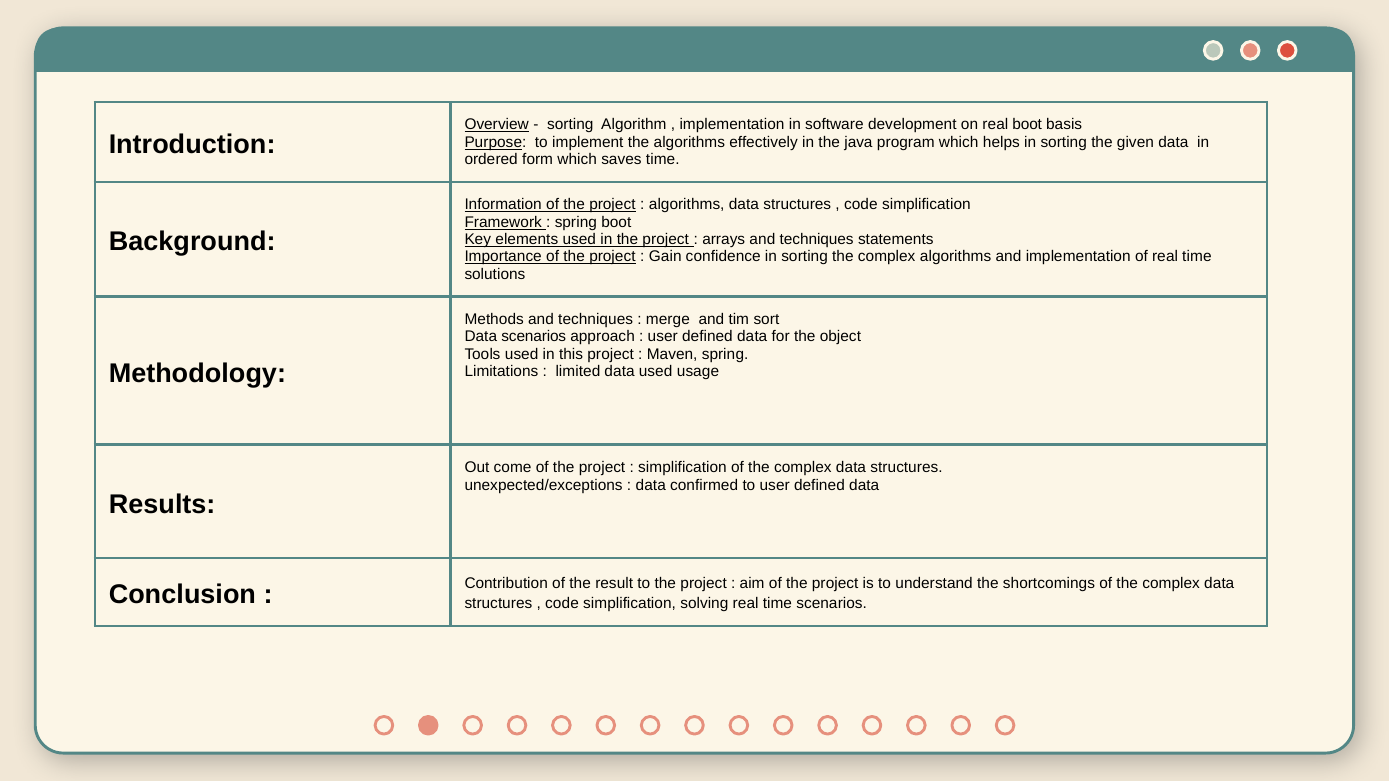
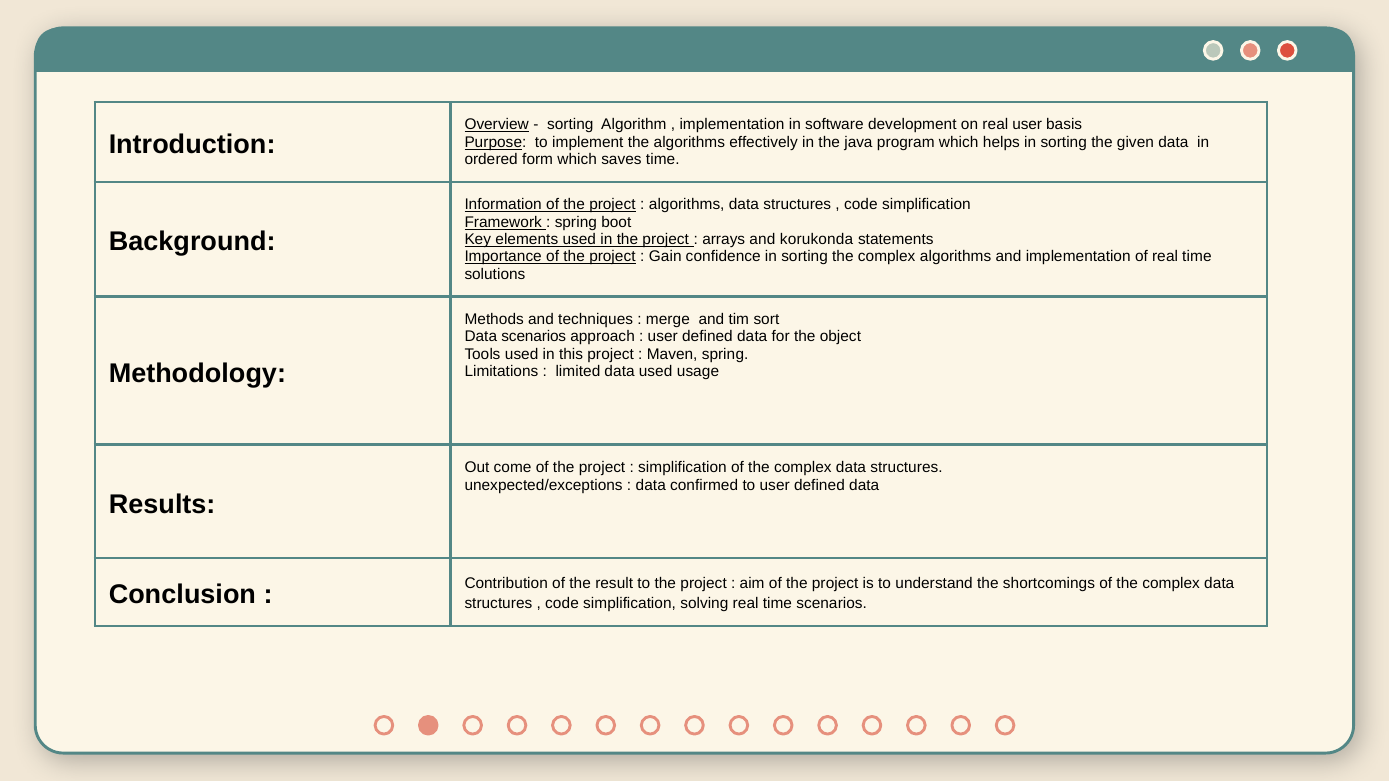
real boot: boot -> user
arrays and techniques: techniques -> korukonda
